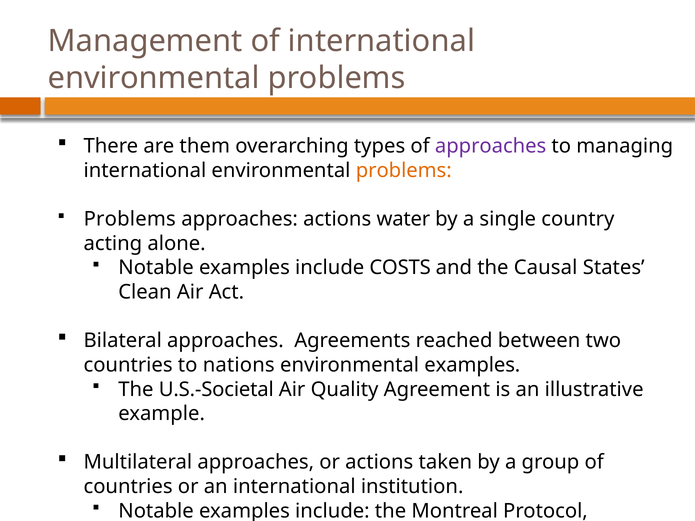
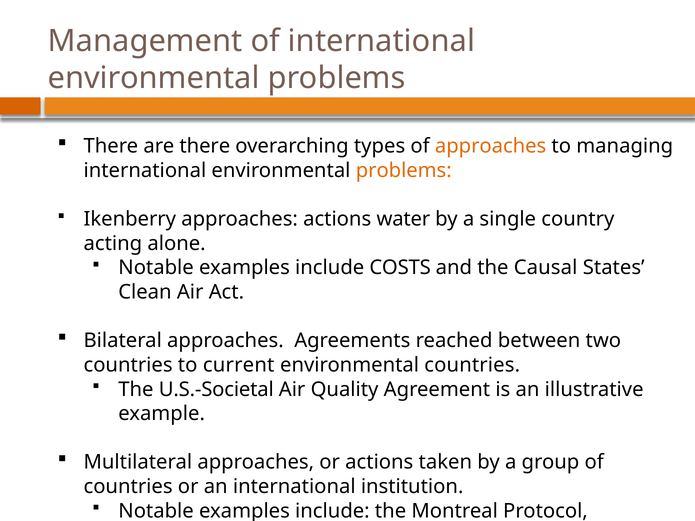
are them: them -> there
approaches at (491, 146) colour: purple -> orange
Problems at (130, 219): Problems -> Ikenberry
nations: nations -> current
environmental examples: examples -> countries
